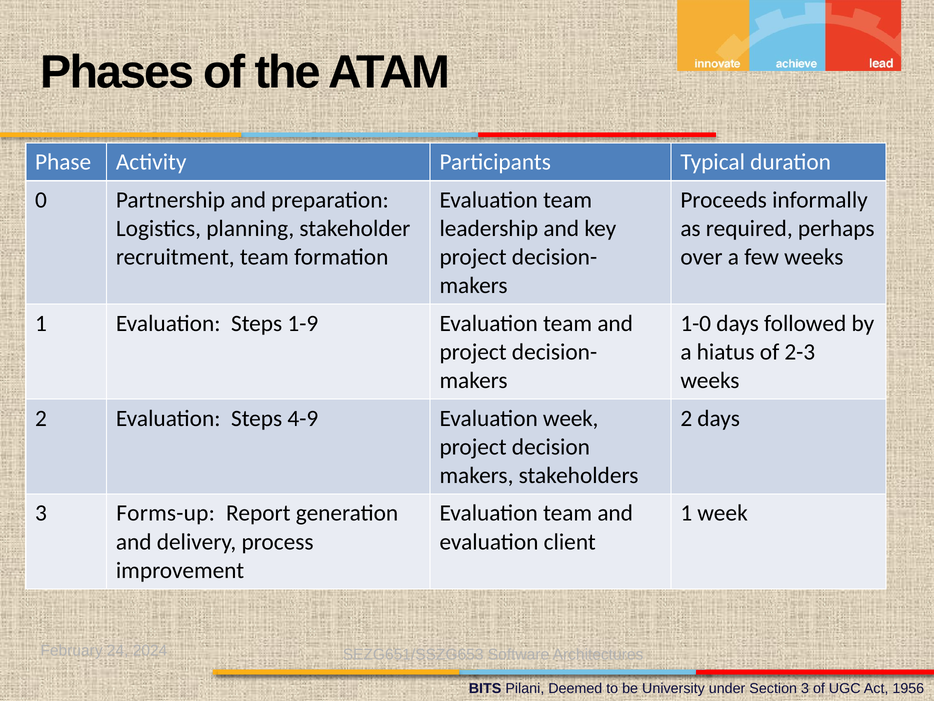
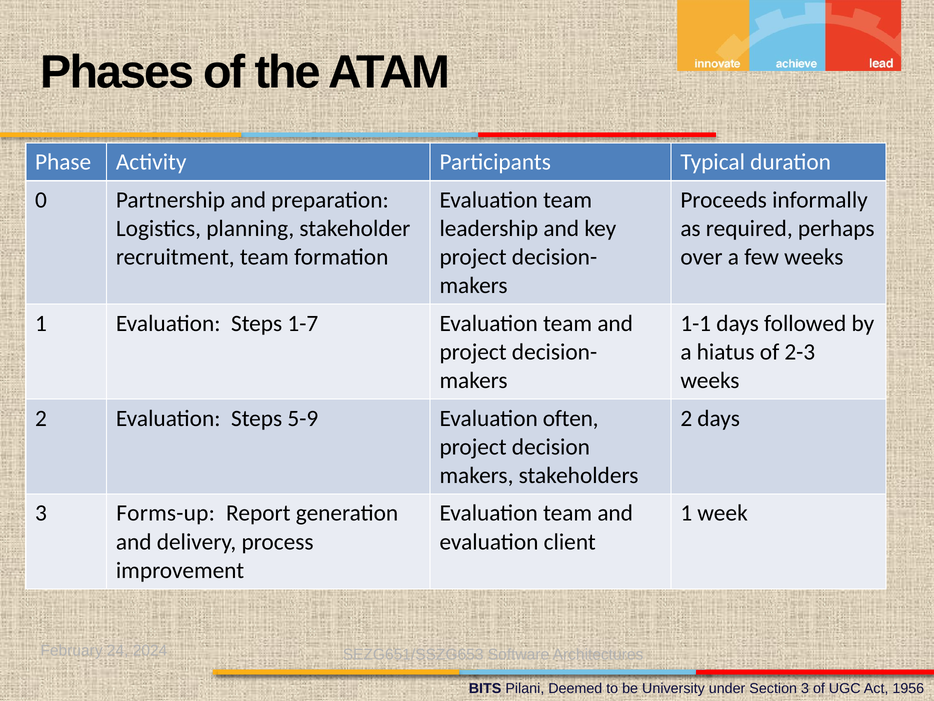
1-9: 1-9 -> 1-7
1-0: 1-0 -> 1-1
4-9: 4-9 -> 5-9
Evaluation week: week -> often
